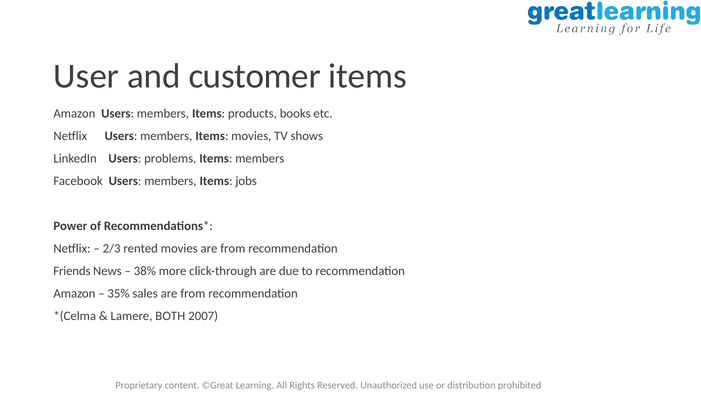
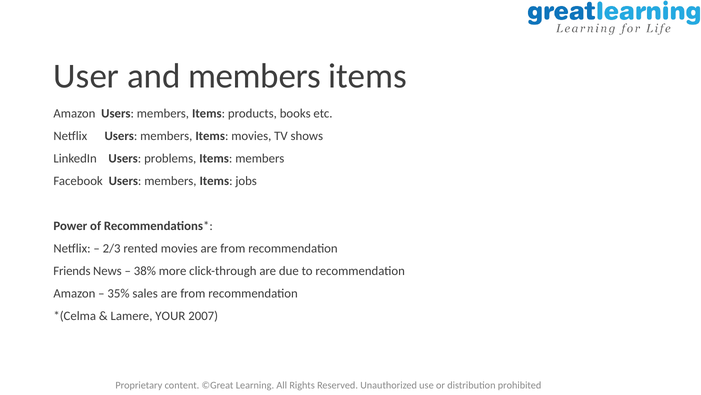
and customer: customer -> members
BOTH: BOTH -> YOUR
